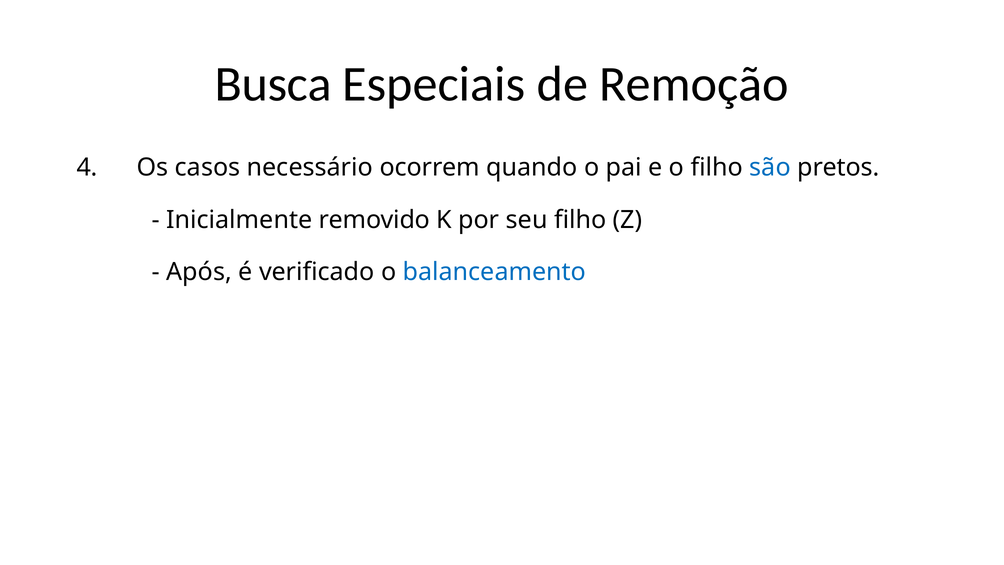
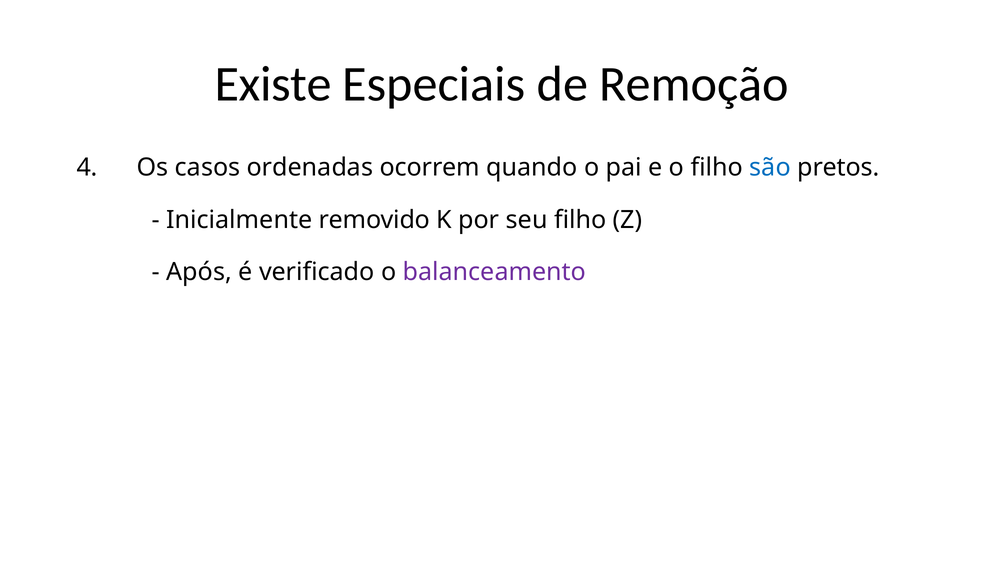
Busca: Busca -> Existe
necessário: necessário -> ordenadas
balanceamento colour: blue -> purple
